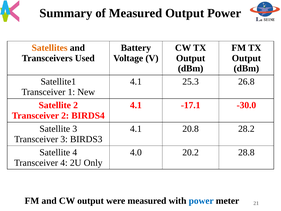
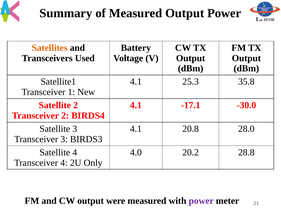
26.8: 26.8 -> 35.8
28.2: 28.2 -> 28.0
power at (201, 201) colour: blue -> purple
